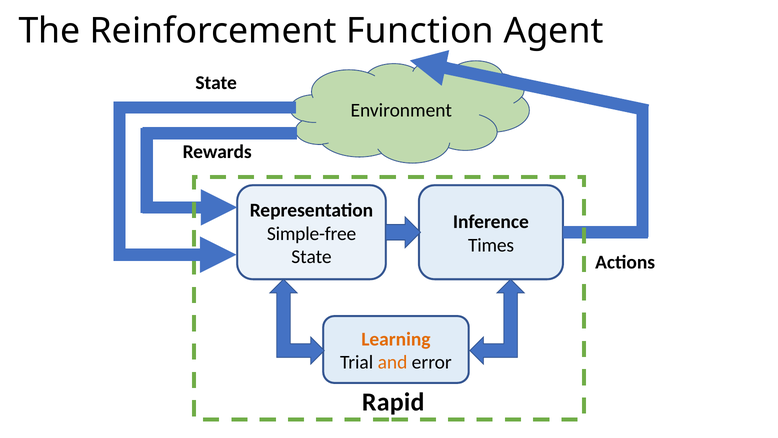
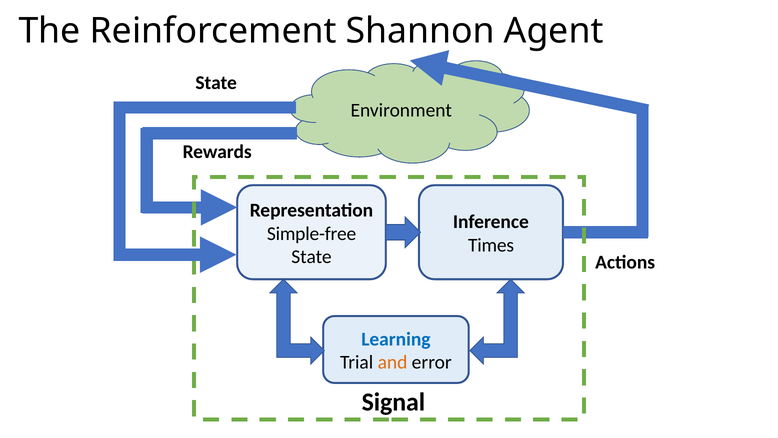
Function: Function -> Shannon
Learning colour: orange -> blue
Rapid: Rapid -> Signal
